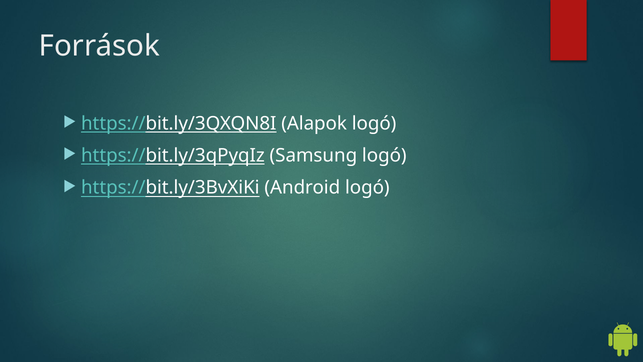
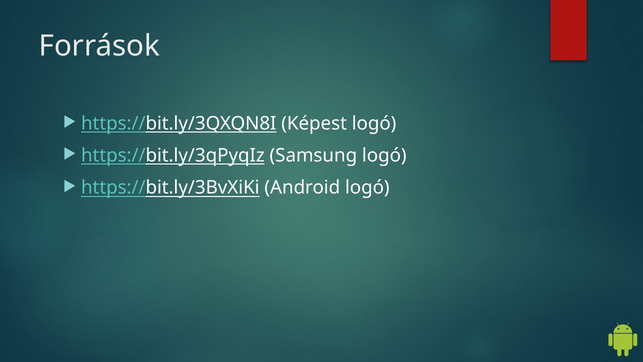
Alapok: Alapok -> Képest
